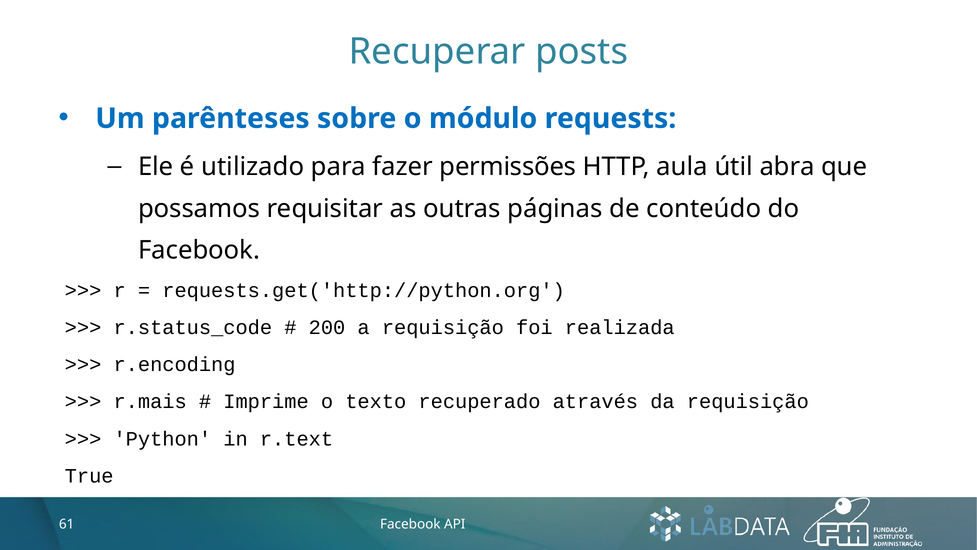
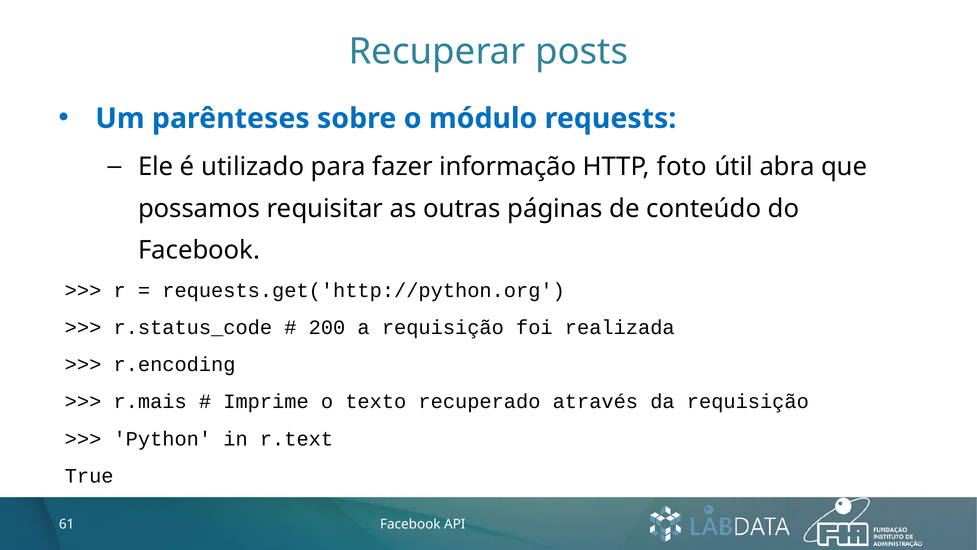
permissões: permissões -> informação
aula: aula -> foto
